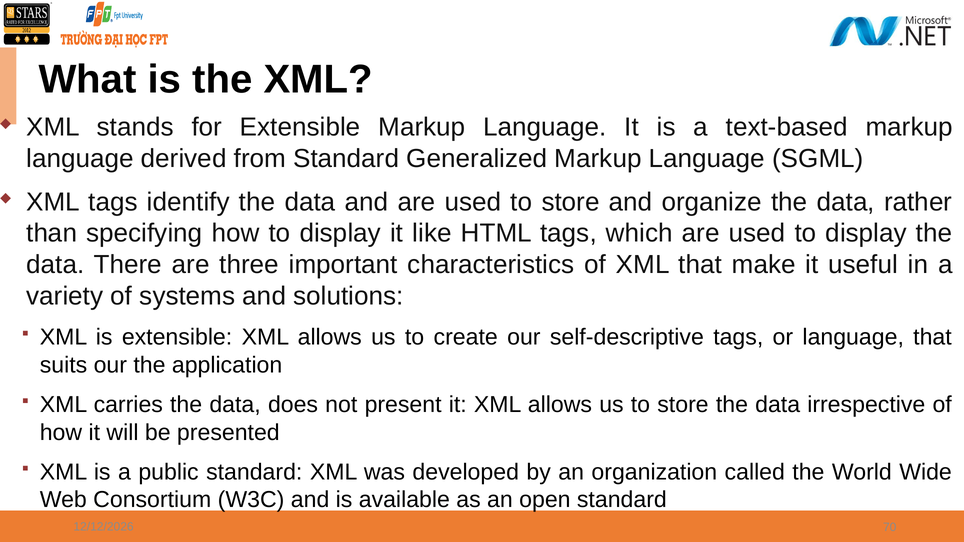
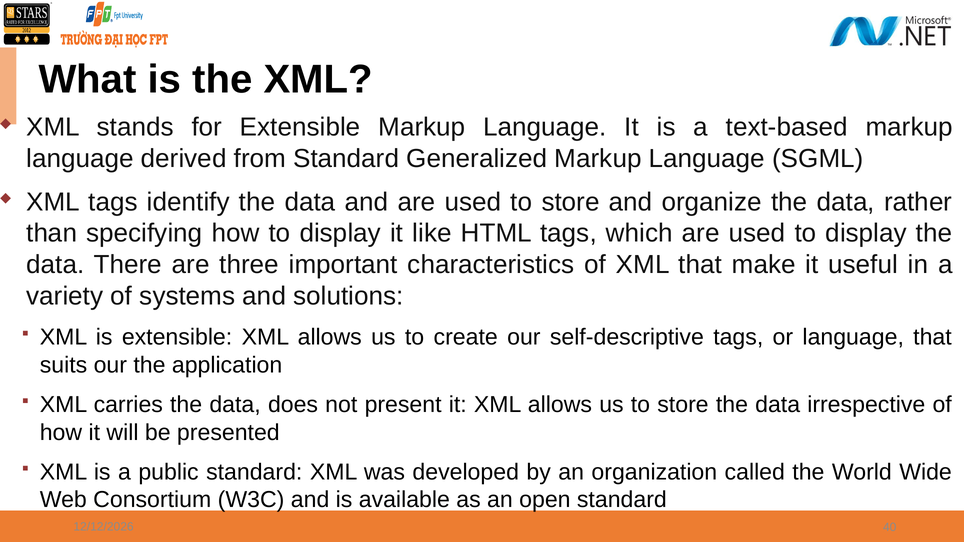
70: 70 -> 40
